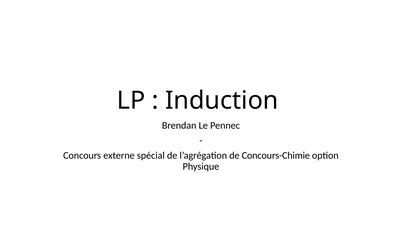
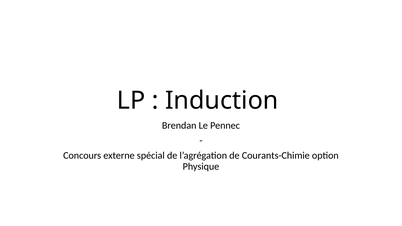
Concours-Chimie: Concours-Chimie -> Courants-Chimie
